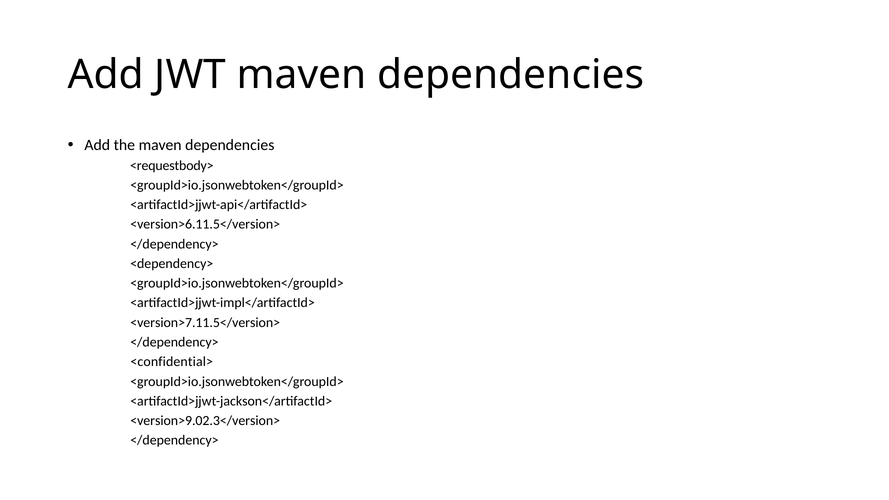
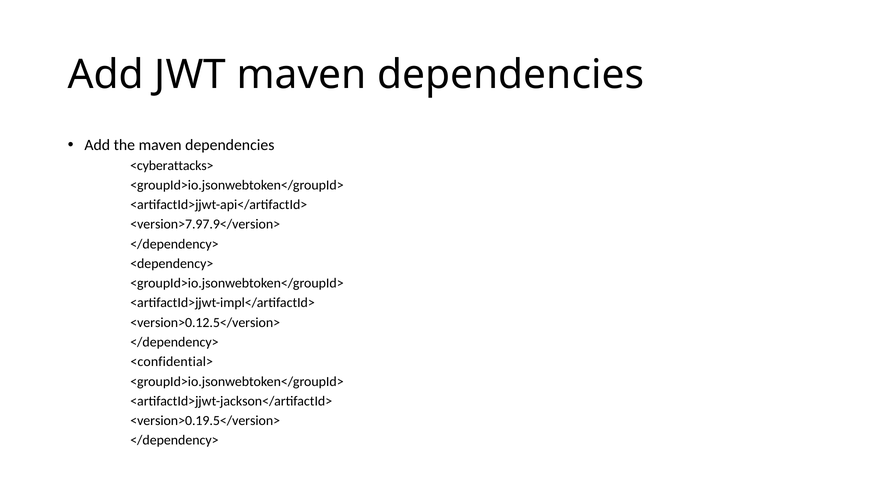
<requestbody>: <requestbody> -> <cyberattacks>
<version>6.11.5</version>: <version>6.11.5</version> -> <version>7.97.9</version>
<version>7.11.5</version>: <version>7.11.5</version> -> <version>0.12.5</version>
<version>9.02.3</version>: <version>9.02.3</version> -> <version>0.19.5</version>
